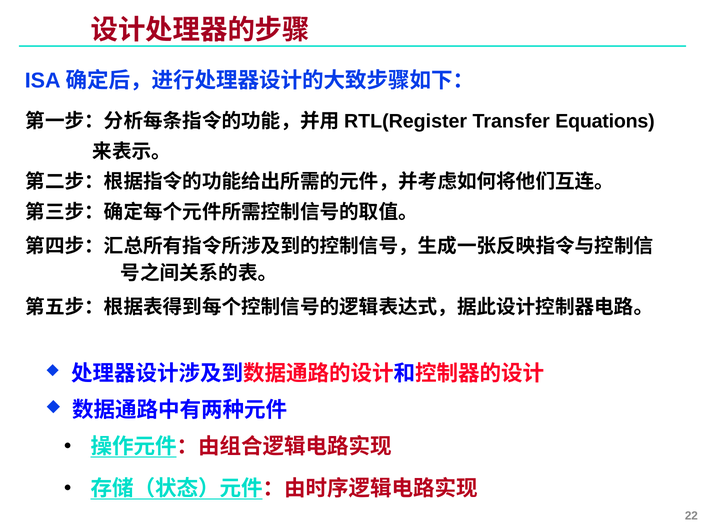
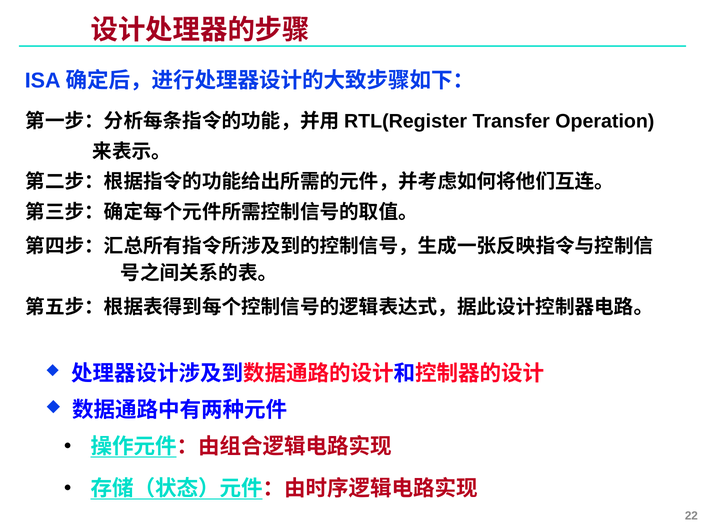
Equations: Equations -> Operation
